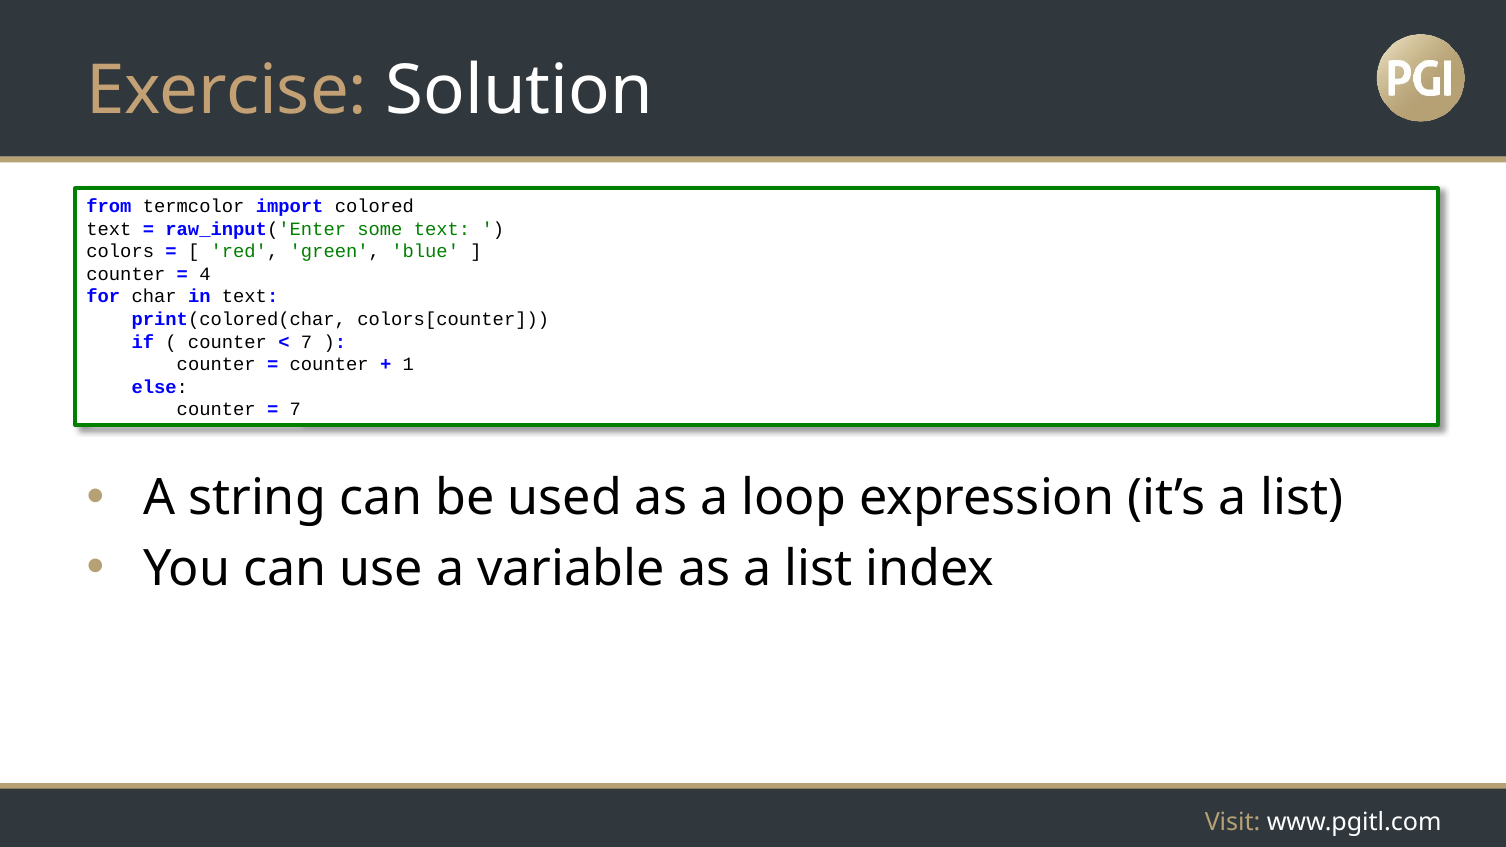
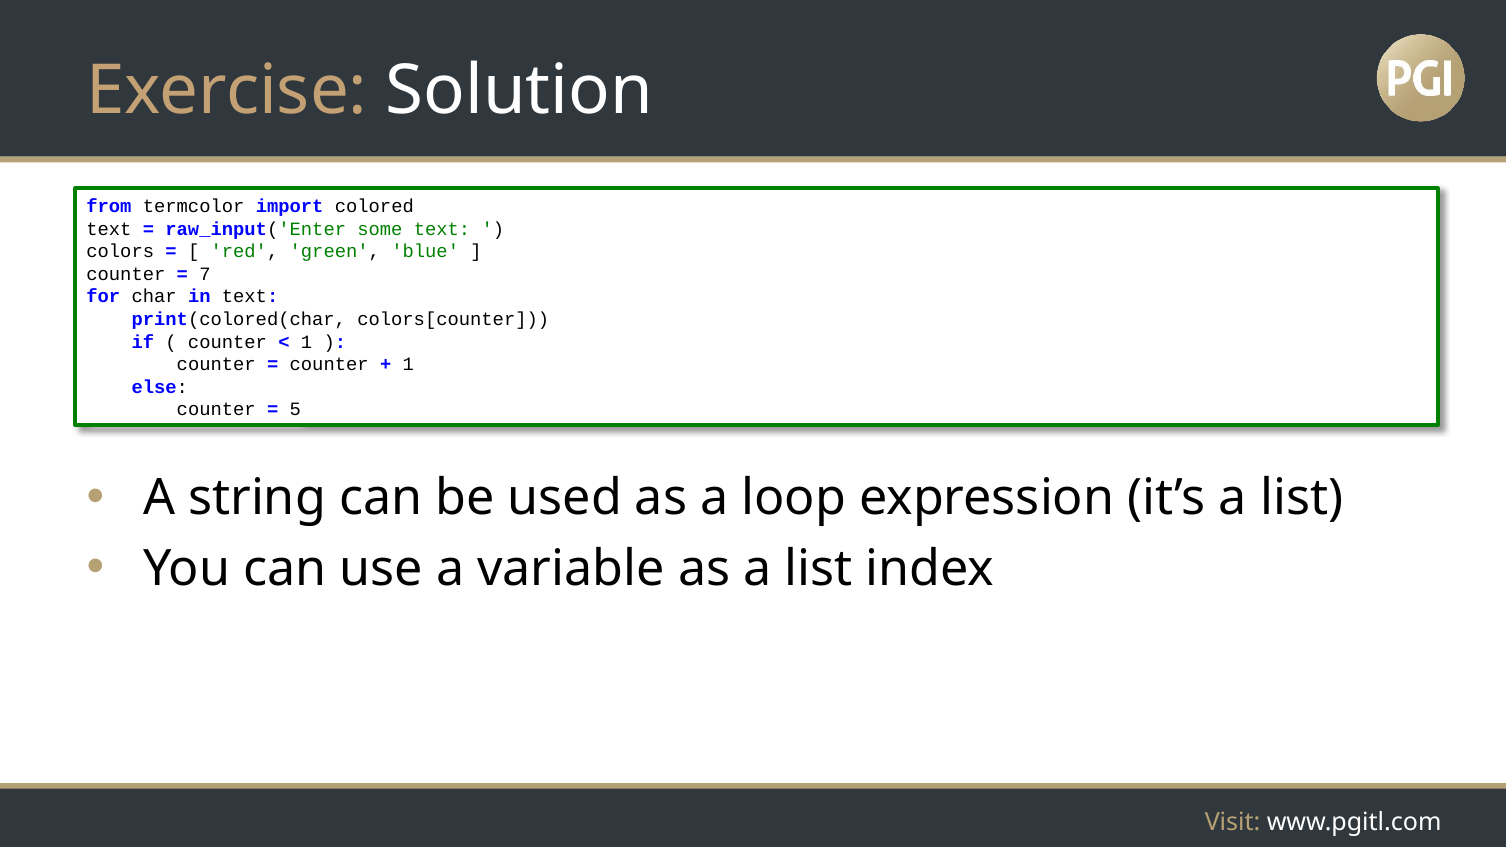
4: 4 -> 7
7 at (307, 342): 7 -> 1
7 at (295, 410): 7 -> 5
